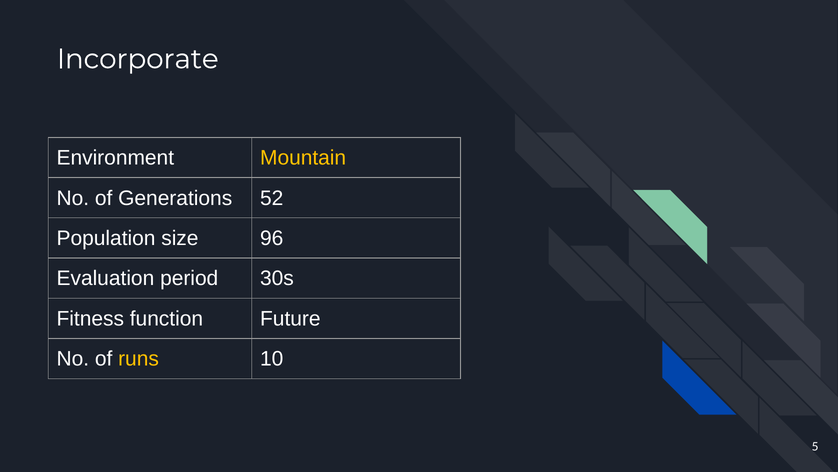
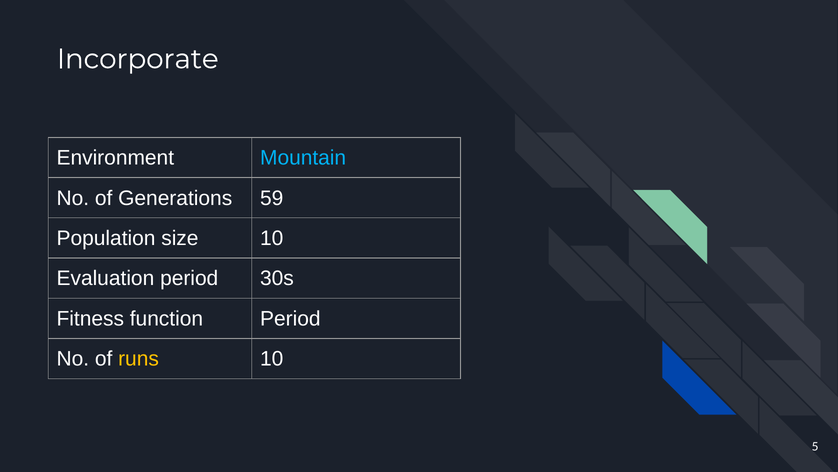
Mountain colour: yellow -> light blue
52: 52 -> 59
size 96: 96 -> 10
function Future: Future -> Period
